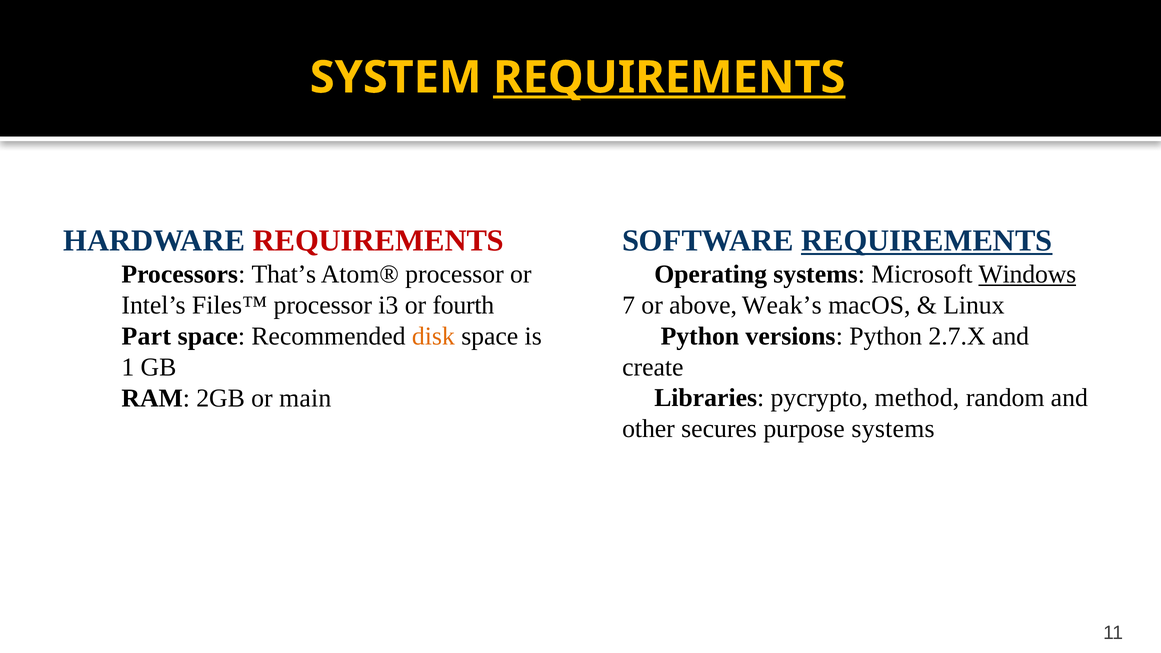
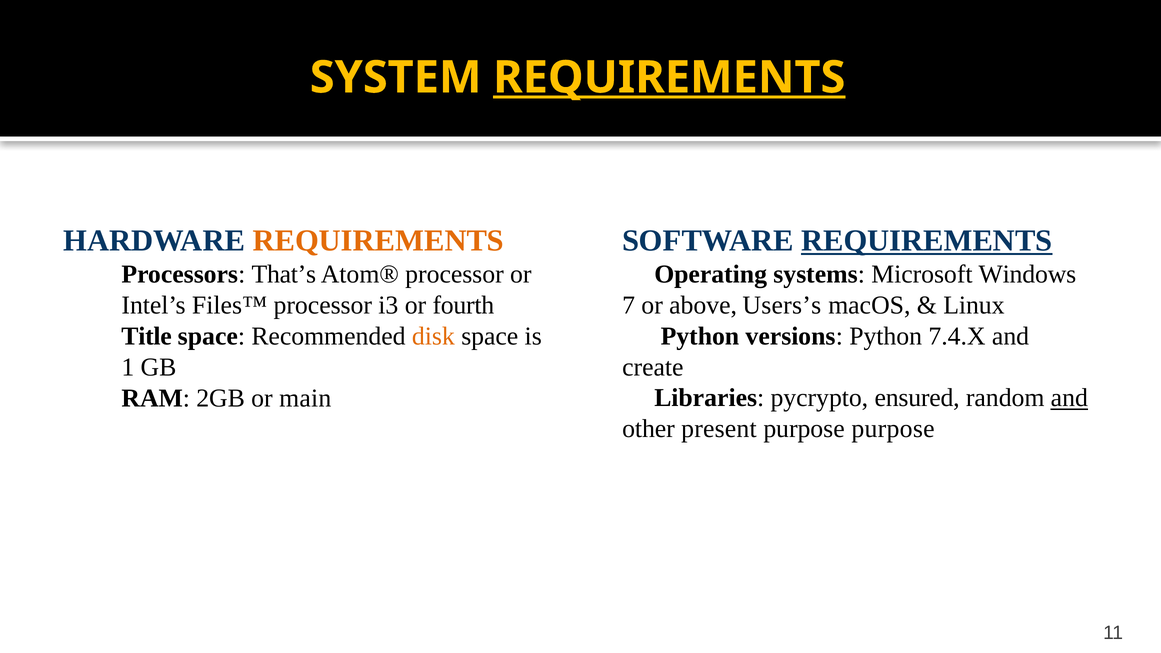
REQUIREMENTS at (378, 241) colour: red -> orange
Windows underline: present -> none
Weak’s: Weak’s -> Users’s
Part: Part -> Title
2.7.X: 2.7.X -> 7.4.X
method: method -> ensured
and at (1069, 398) underline: none -> present
secures: secures -> present
purpose systems: systems -> purpose
